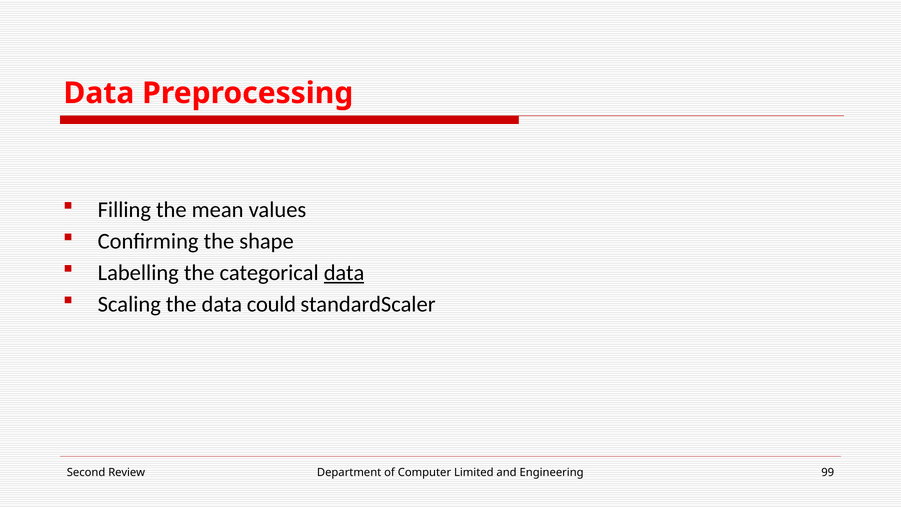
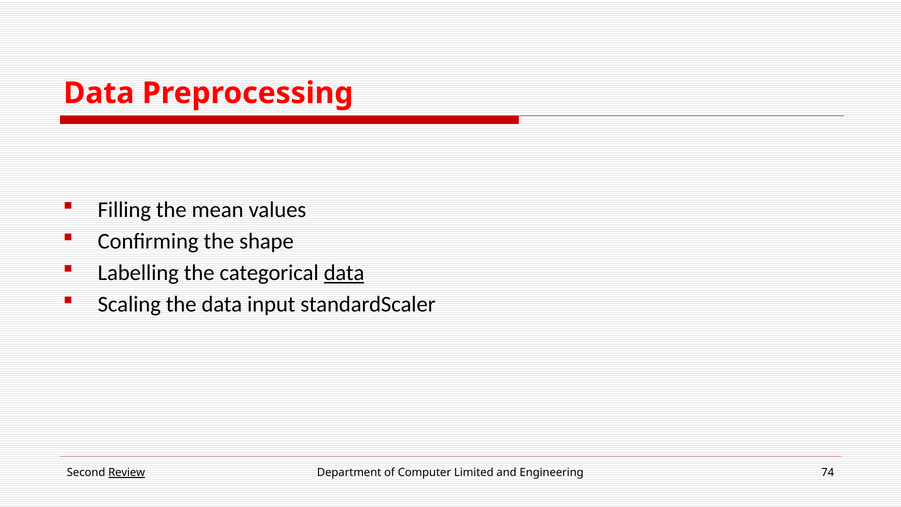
could: could -> input
Review underline: none -> present
99: 99 -> 74
